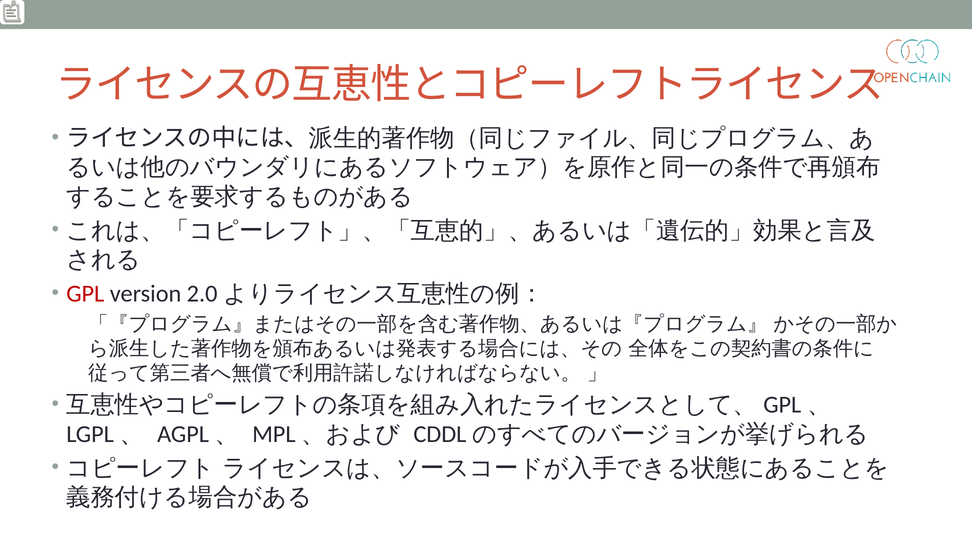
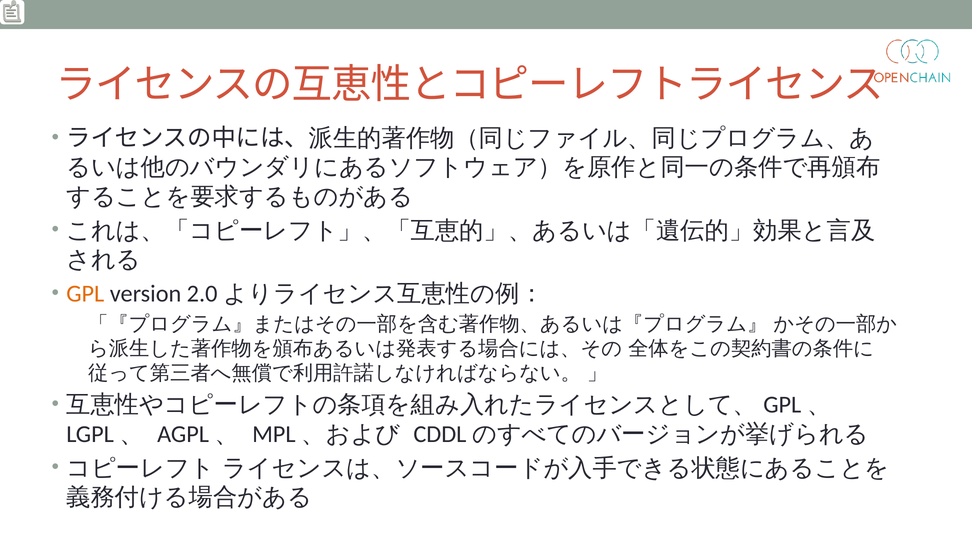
GPL colour: red -> orange
